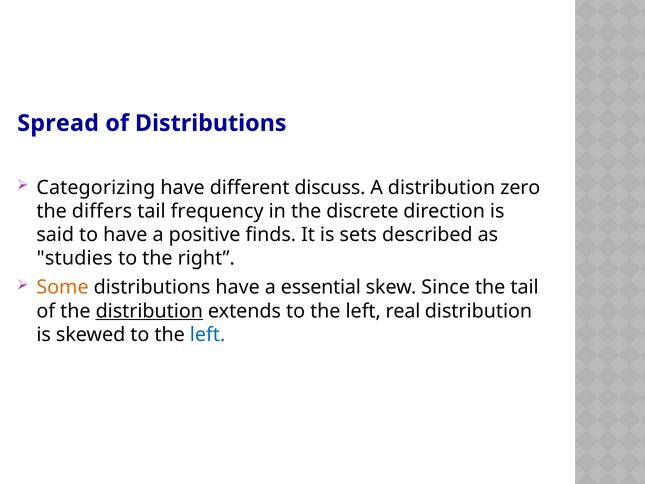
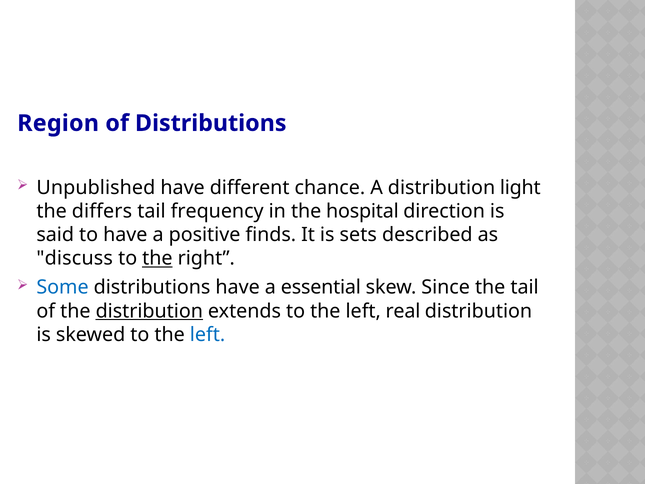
Spread: Spread -> Region
Categorizing: Categorizing -> Unpublished
discuss: discuss -> chance
zero: zero -> light
discrete: discrete -> hospital
studies: studies -> discuss
the at (157, 258) underline: none -> present
Some colour: orange -> blue
